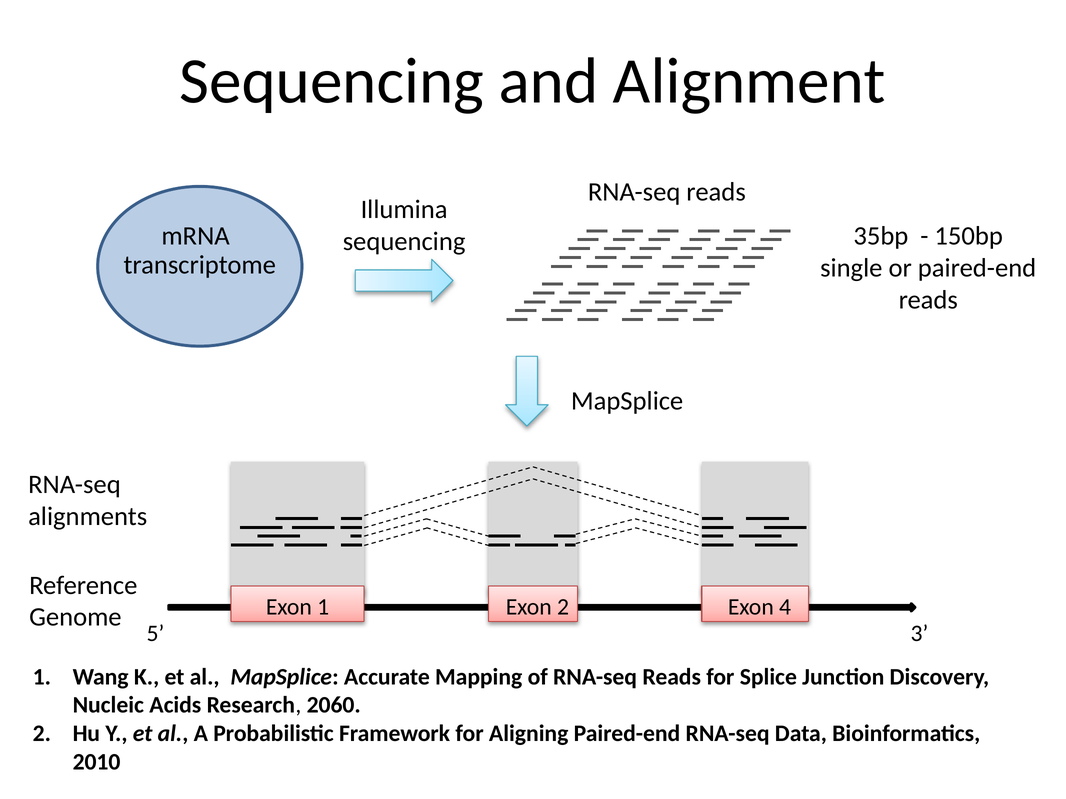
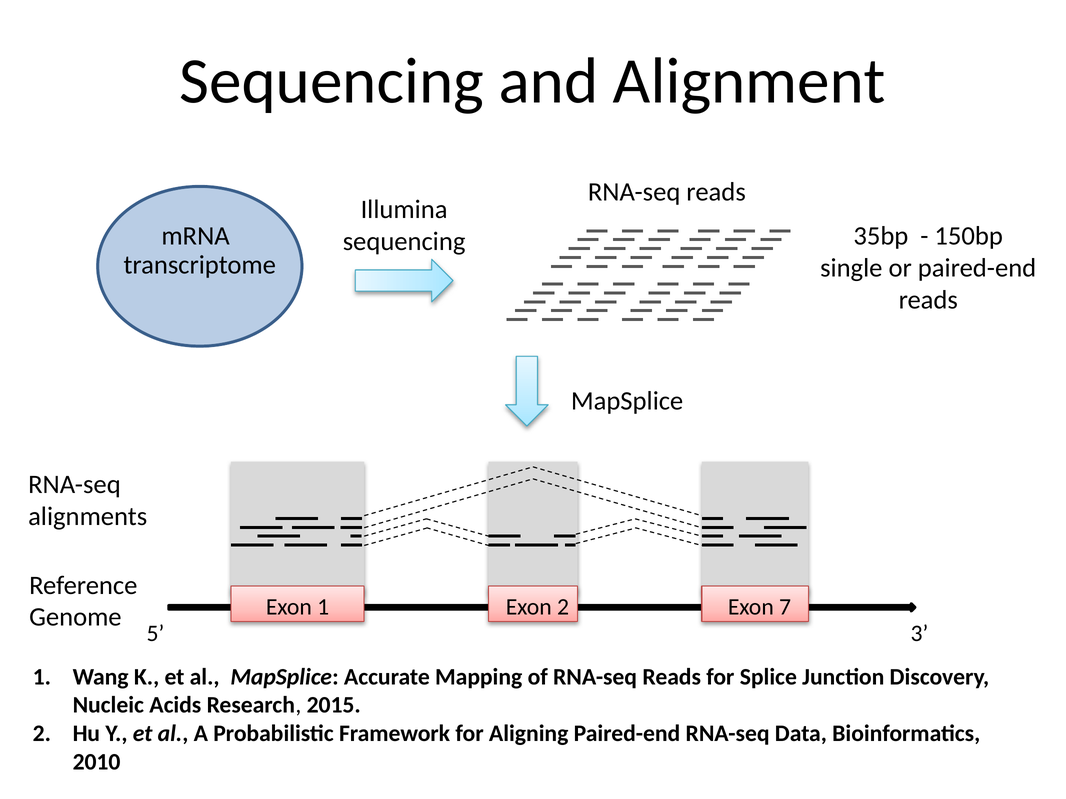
4: 4 -> 7
2060: 2060 -> 2015
